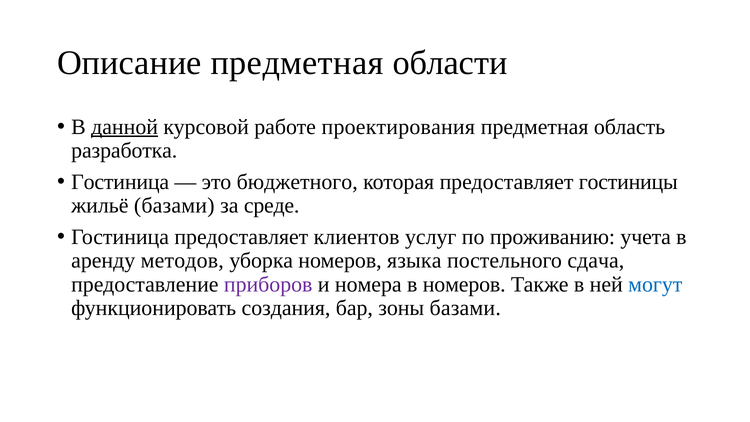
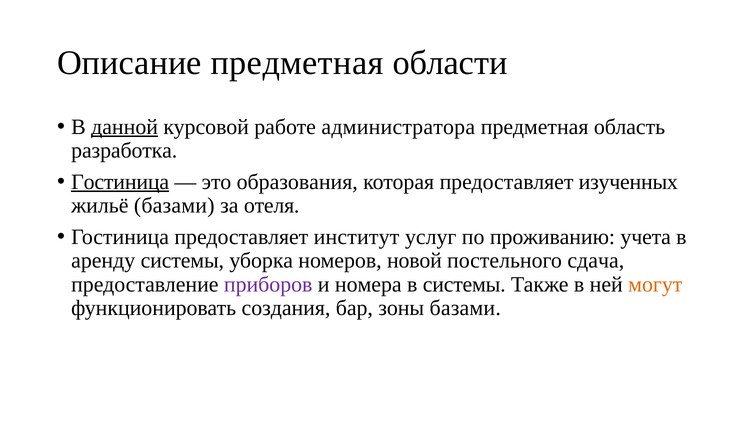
проектирования: проектирования -> администратора
Гостиница at (120, 182) underline: none -> present
бюджетного: бюджетного -> образования
гостиницы: гостиницы -> изученных
среде: среде -> отеля
клиентов: клиентов -> институт
аренду методов: методов -> системы
языка: языка -> новой
в номеров: номеров -> системы
могут colour: blue -> orange
